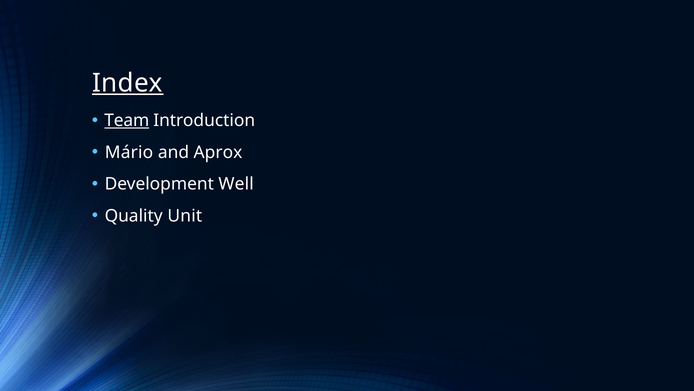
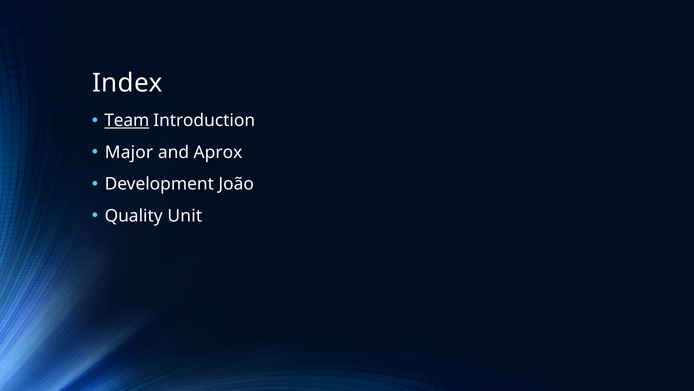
Index underline: present -> none
Mário: Mário -> Major
Well: Well -> João
